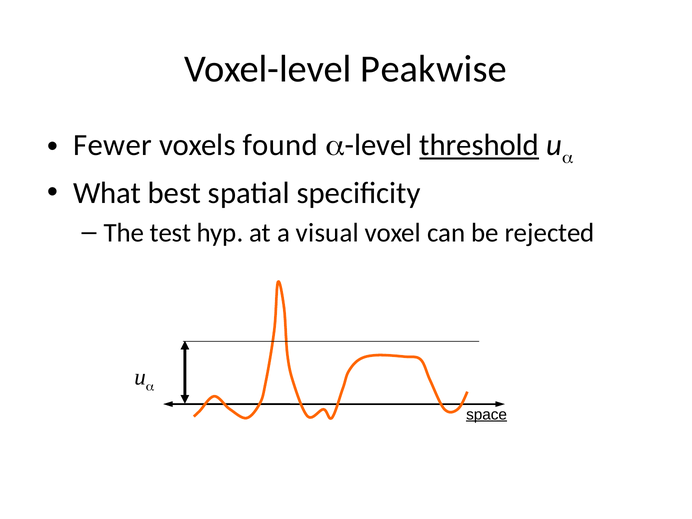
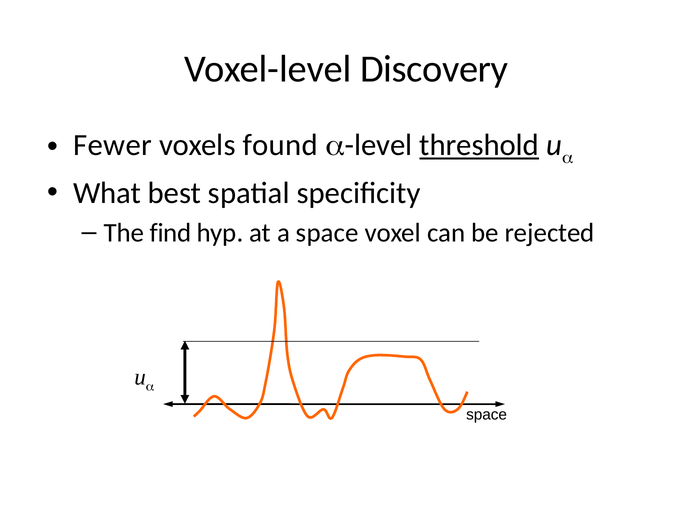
Peakwise: Peakwise -> Discovery
test: test -> find
a visual: visual -> space
space at (487, 414) underline: present -> none
